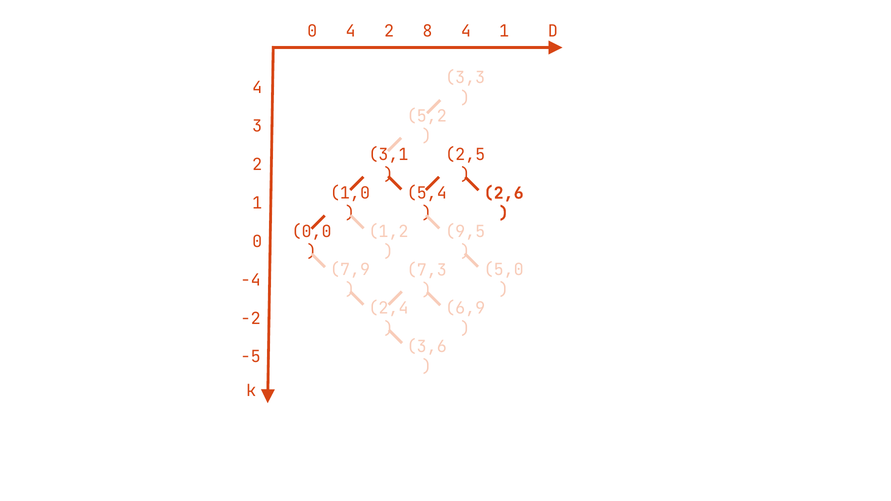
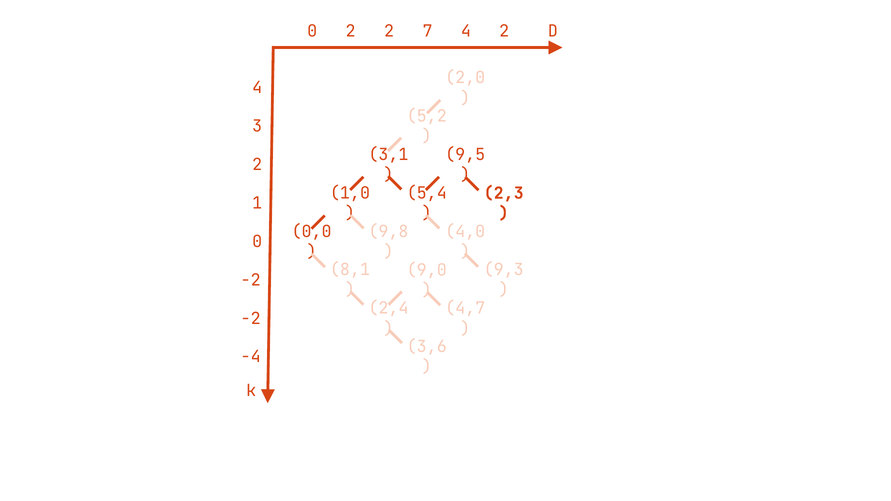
0 4: 4 -> 2
8: 8 -> 7
4 1: 1 -> 2
3,3: 3,3 -> 2,0
2,5: 2,5 -> 9,5
2,6: 2,6 -> 2,3
1,2: 1,2 -> 9,8
9,5: 9,5 -> 4,0
7,9: 7,9 -> 8,1
5,0: 5,0 -> 9,3
7,3: 7,3 -> 9,0
-4 at (251, 280): -4 -> -2
6,9: 6,9 -> 4,7
-5: -5 -> -4
